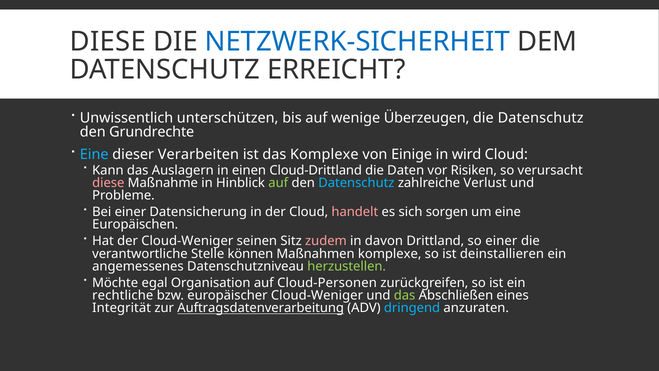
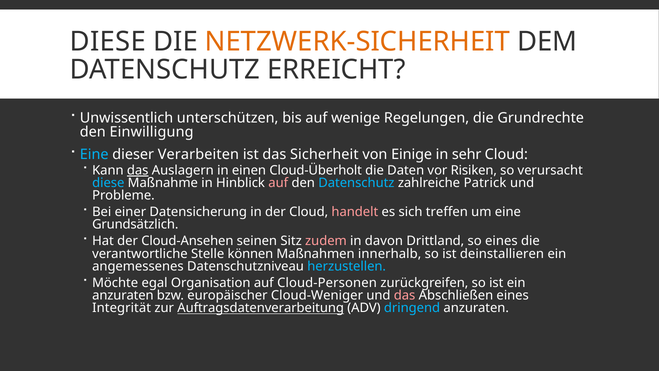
NETZWERK-SICHERHEIT colour: blue -> orange
Überzeugen: Überzeugen -> Regelungen
die Datenschutz: Datenschutz -> Grundrechte
Grundrechte: Grundrechte -> Einwilligung
das Komplexe: Komplexe -> Sicherheit
wird: wird -> sehr
das at (138, 170) underline: none -> present
Cloud-Drittland: Cloud-Drittland -> Cloud-Überholt
diese at (108, 183) colour: pink -> light blue
auf at (278, 183) colour: light green -> pink
Verlust: Verlust -> Patrick
sorgen: sorgen -> treffen
Europäischen: Europäischen -> Grundsätzlich
der Cloud-Weniger: Cloud-Weniger -> Cloud-Ansehen
so einer: einer -> eines
Maßnahmen komplexe: komplexe -> innerhalb
herzustellen colour: light green -> light blue
rechtliche at (123, 295): rechtliche -> anzuraten
das at (405, 295) colour: light green -> pink
